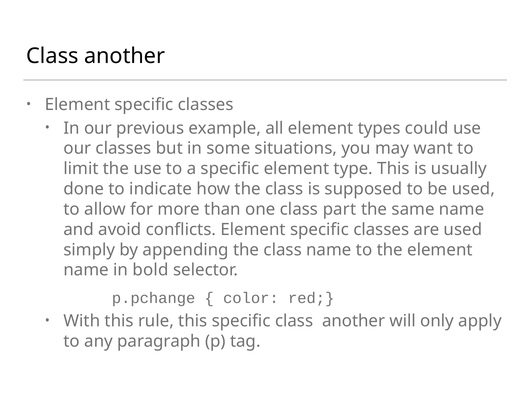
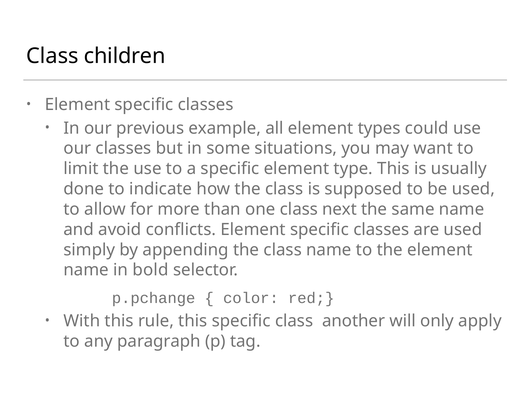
another at (125, 56): another -> children
part: part -> next
